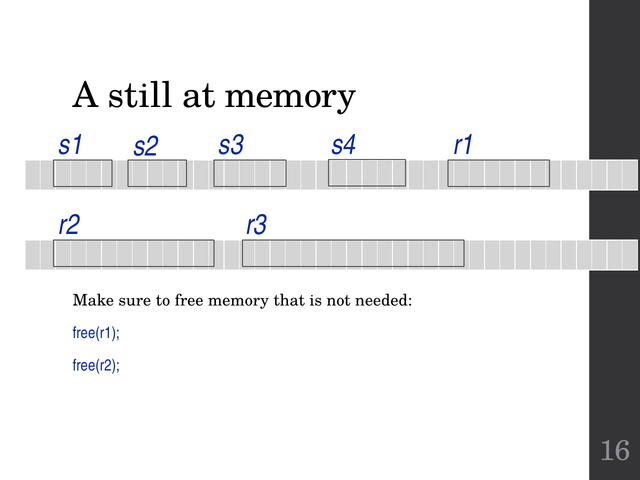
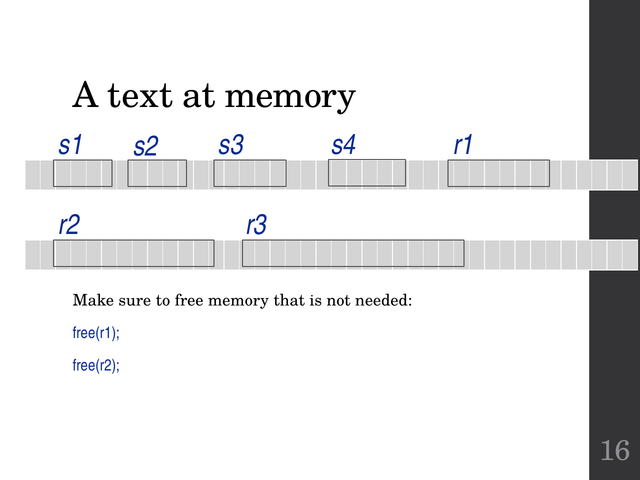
still: still -> text
